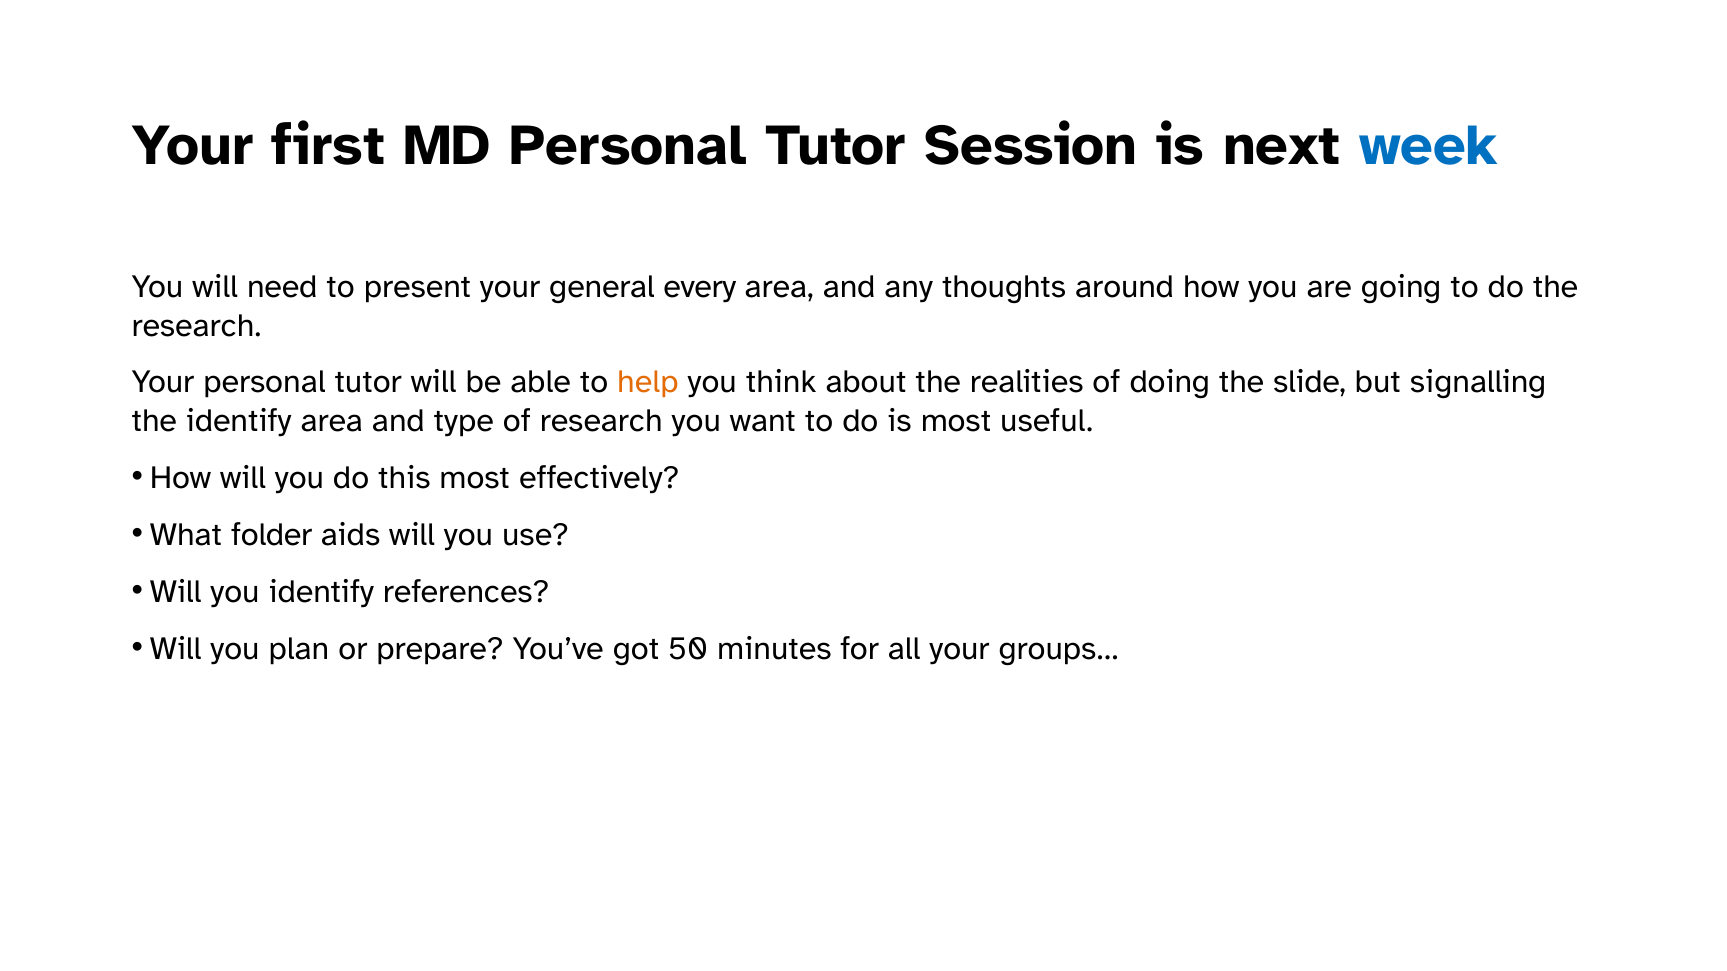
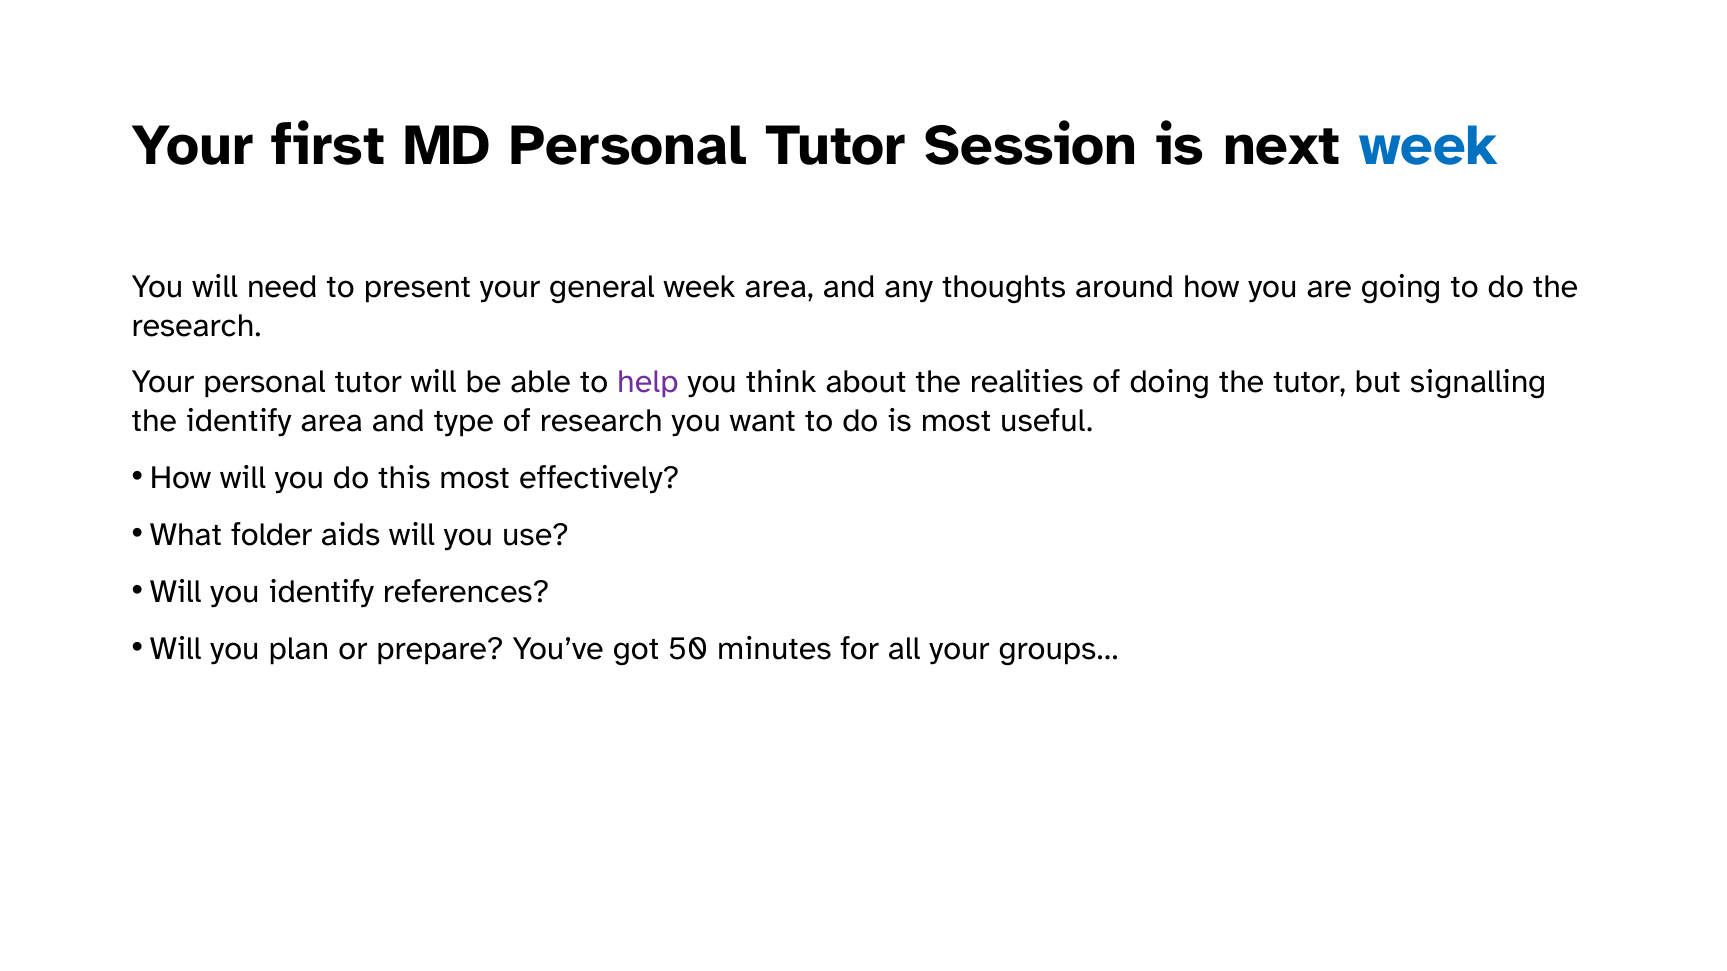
general every: every -> week
help colour: orange -> purple
the slide: slide -> tutor
